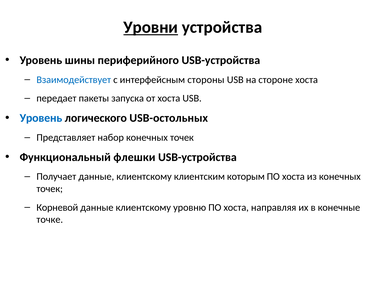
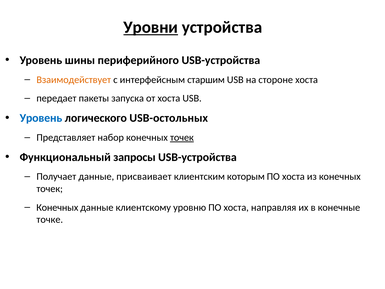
Взаимодействует colour: blue -> orange
стороны: стороны -> старшим
точек at (182, 137) underline: none -> present
флешки: флешки -> запросы
Получает данные клиентскому: клиентскому -> присваивает
Корневой at (57, 207): Корневой -> Конечных
